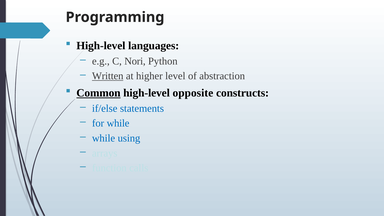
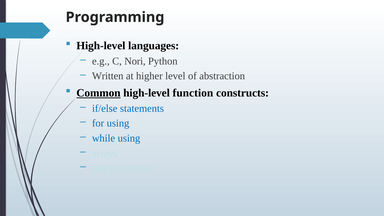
Written underline: present -> none
high-level opposite: opposite -> function
for while: while -> using
